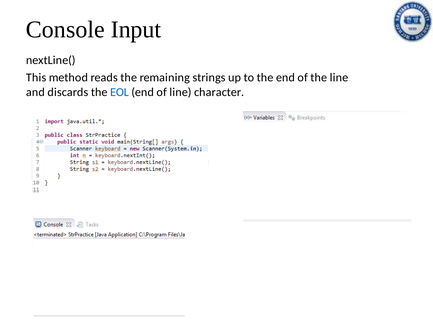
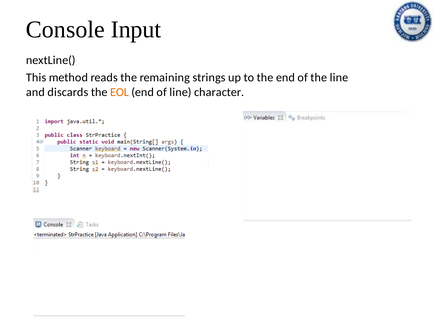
EOL colour: blue -> orange
